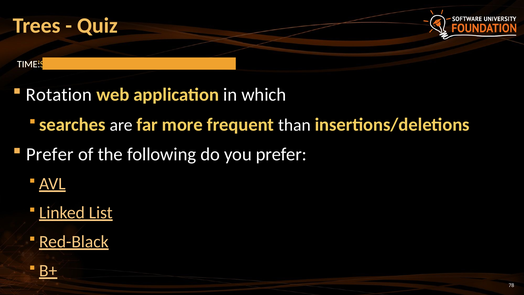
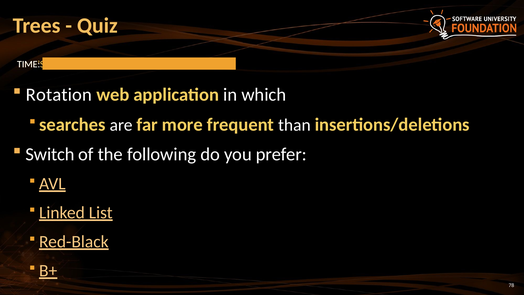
Prefer at (50, 154): Prefer -> Switch
